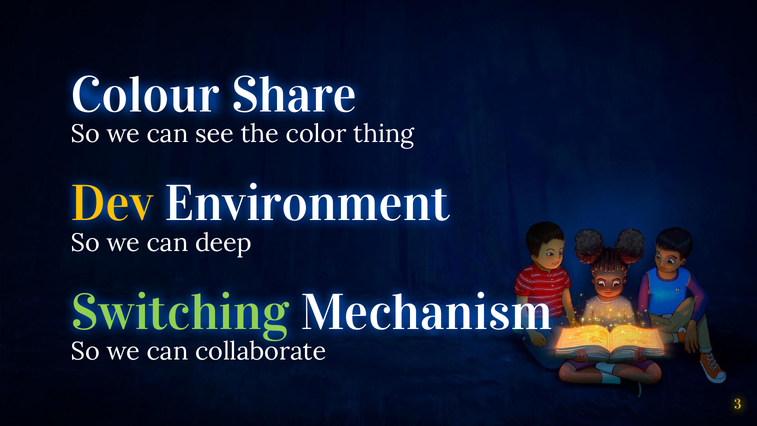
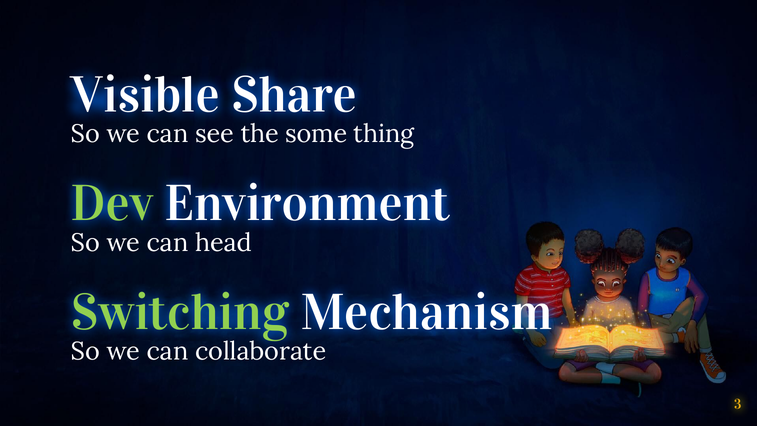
Colour: Colour -> Visible
color: color -> some
Dev colour: yellow -> light green
deep: deep -> head
